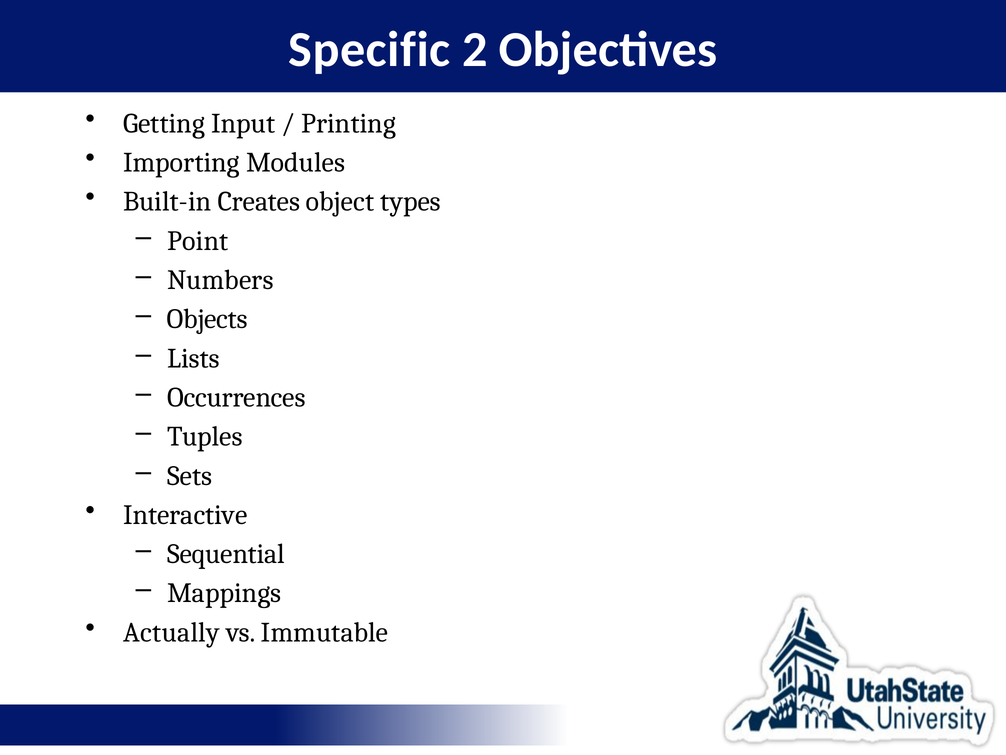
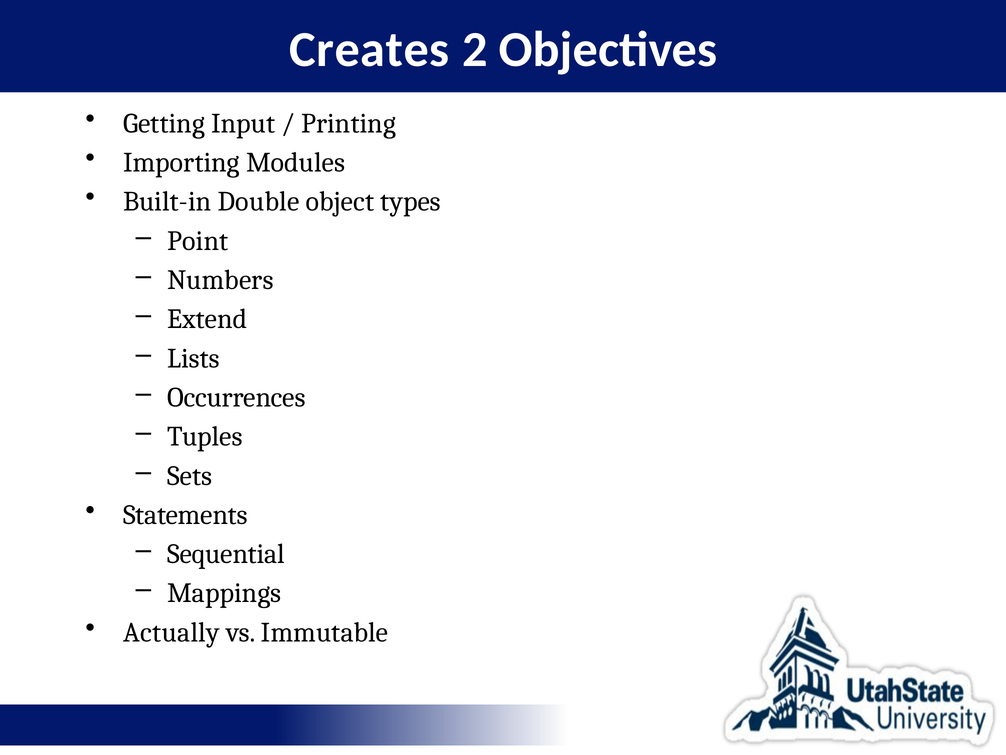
Specific: Specific -> Creates
Creates: Creates -> Double
Objects: Objects -> Extend
Interactive: Interactive -> Statements
